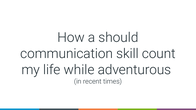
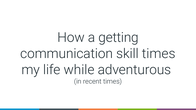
should: should -> getting
skill count: count -> times
